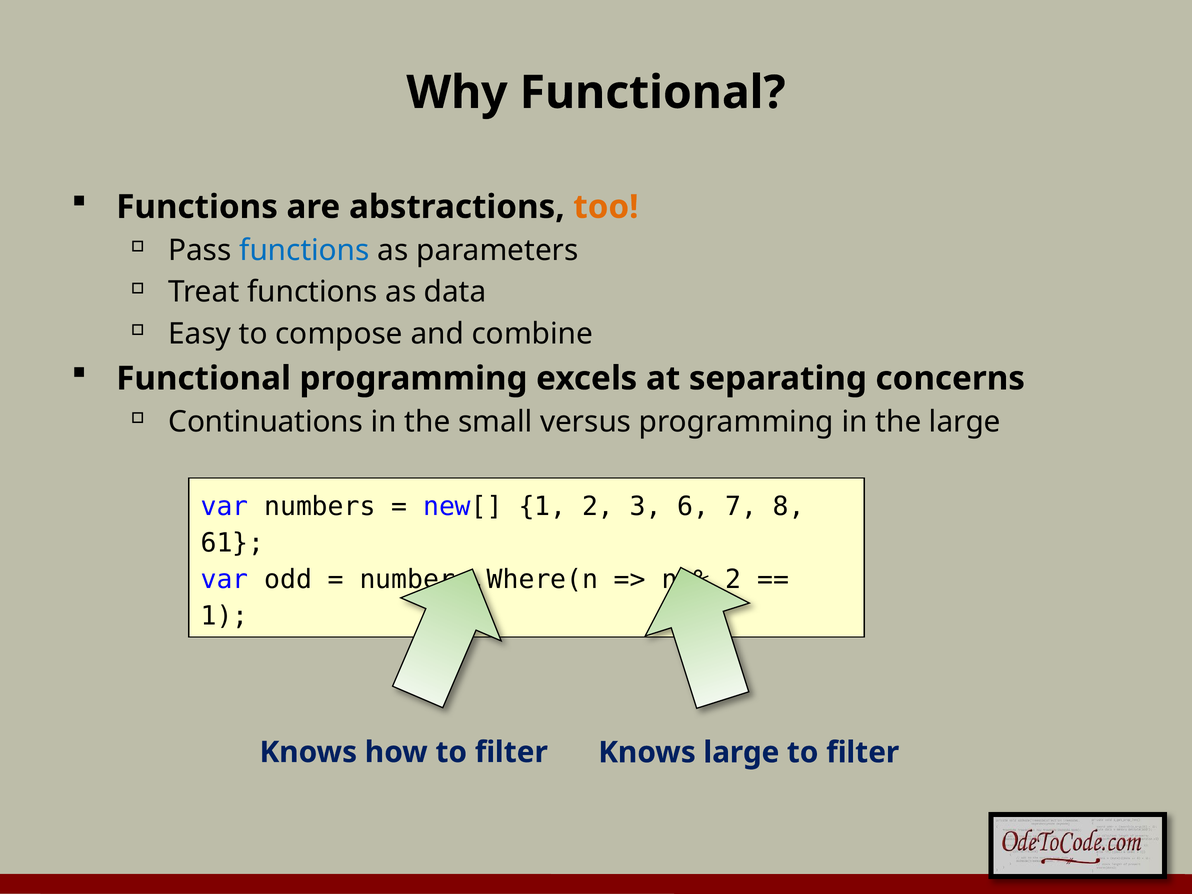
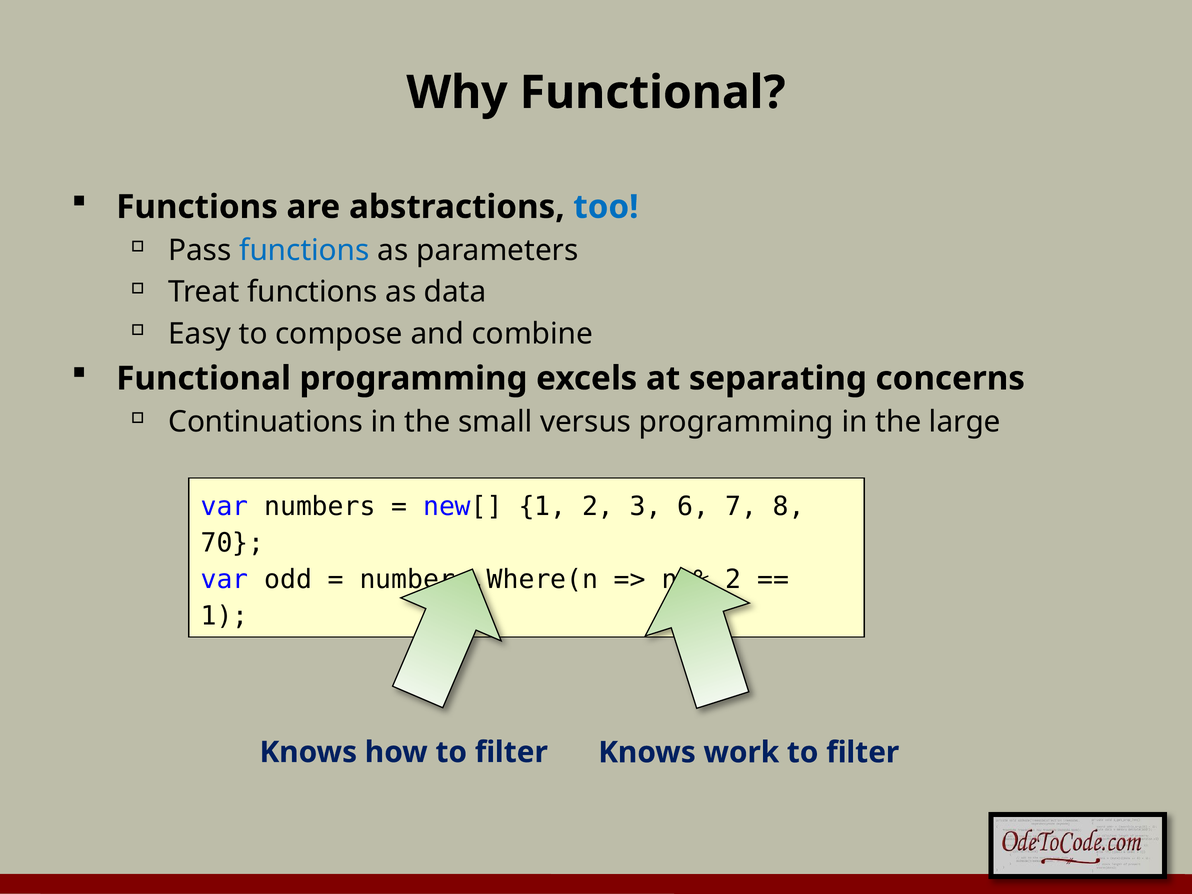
too colour: orange -> blue
61: 61 -> 70
Knows large: large -> work
